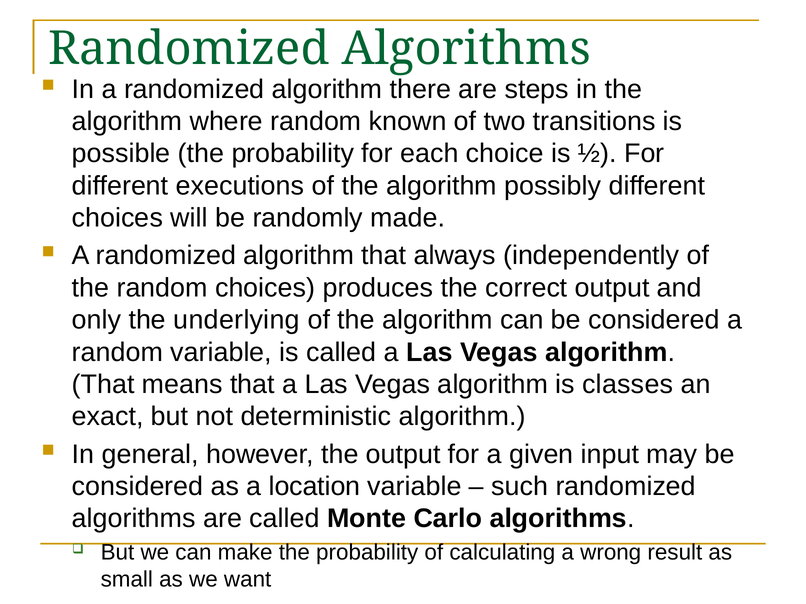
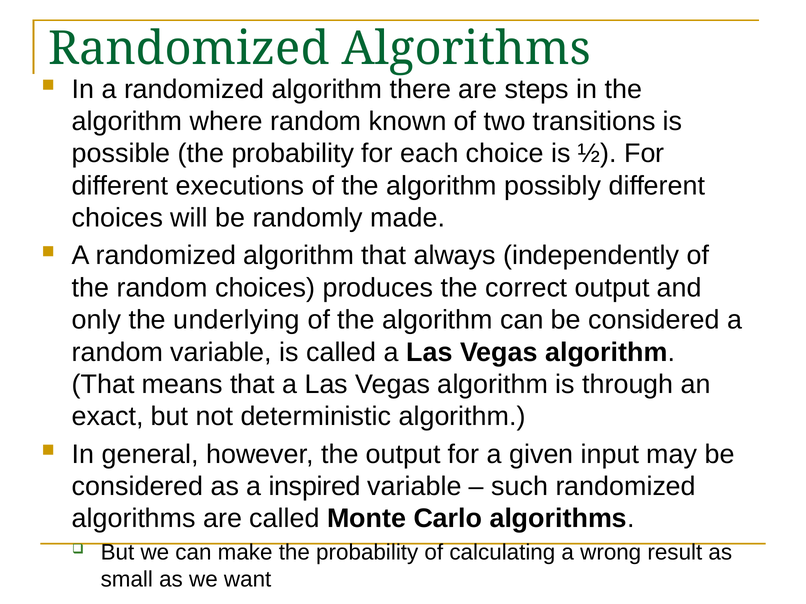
classes: classes -> through
location: location -> inspired
